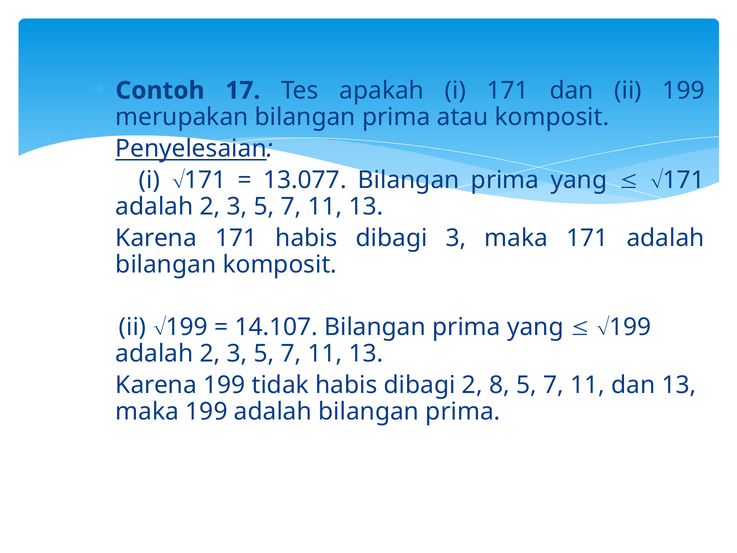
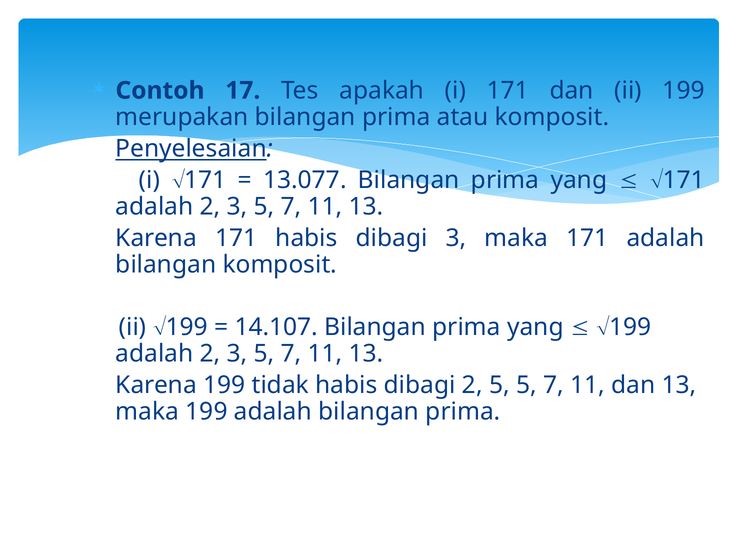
2 8: 8 -> 5
